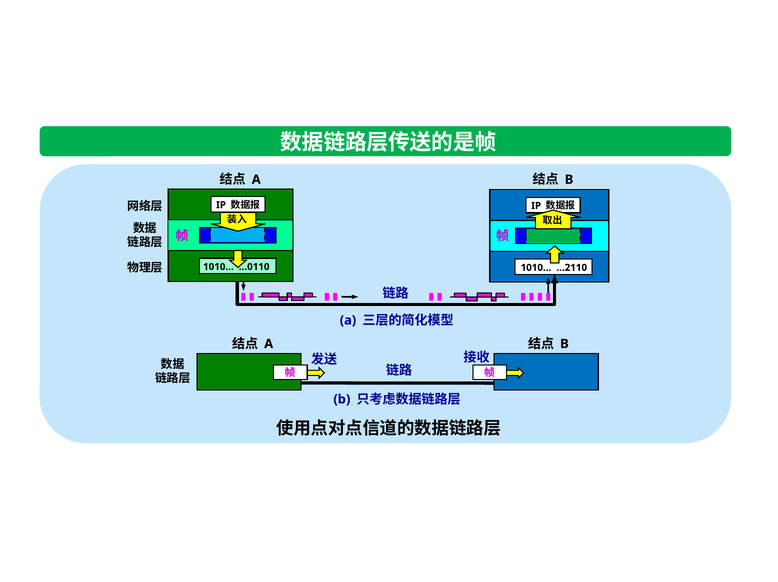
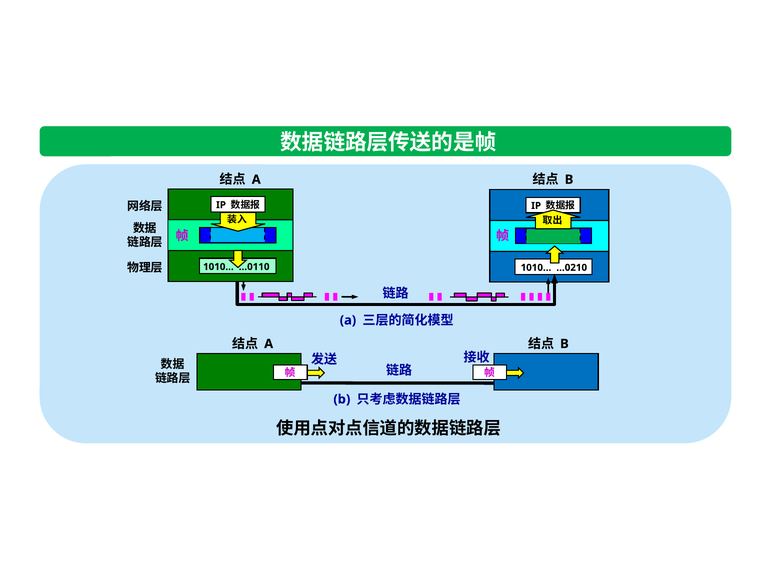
…2110: …2110 -> …0210
